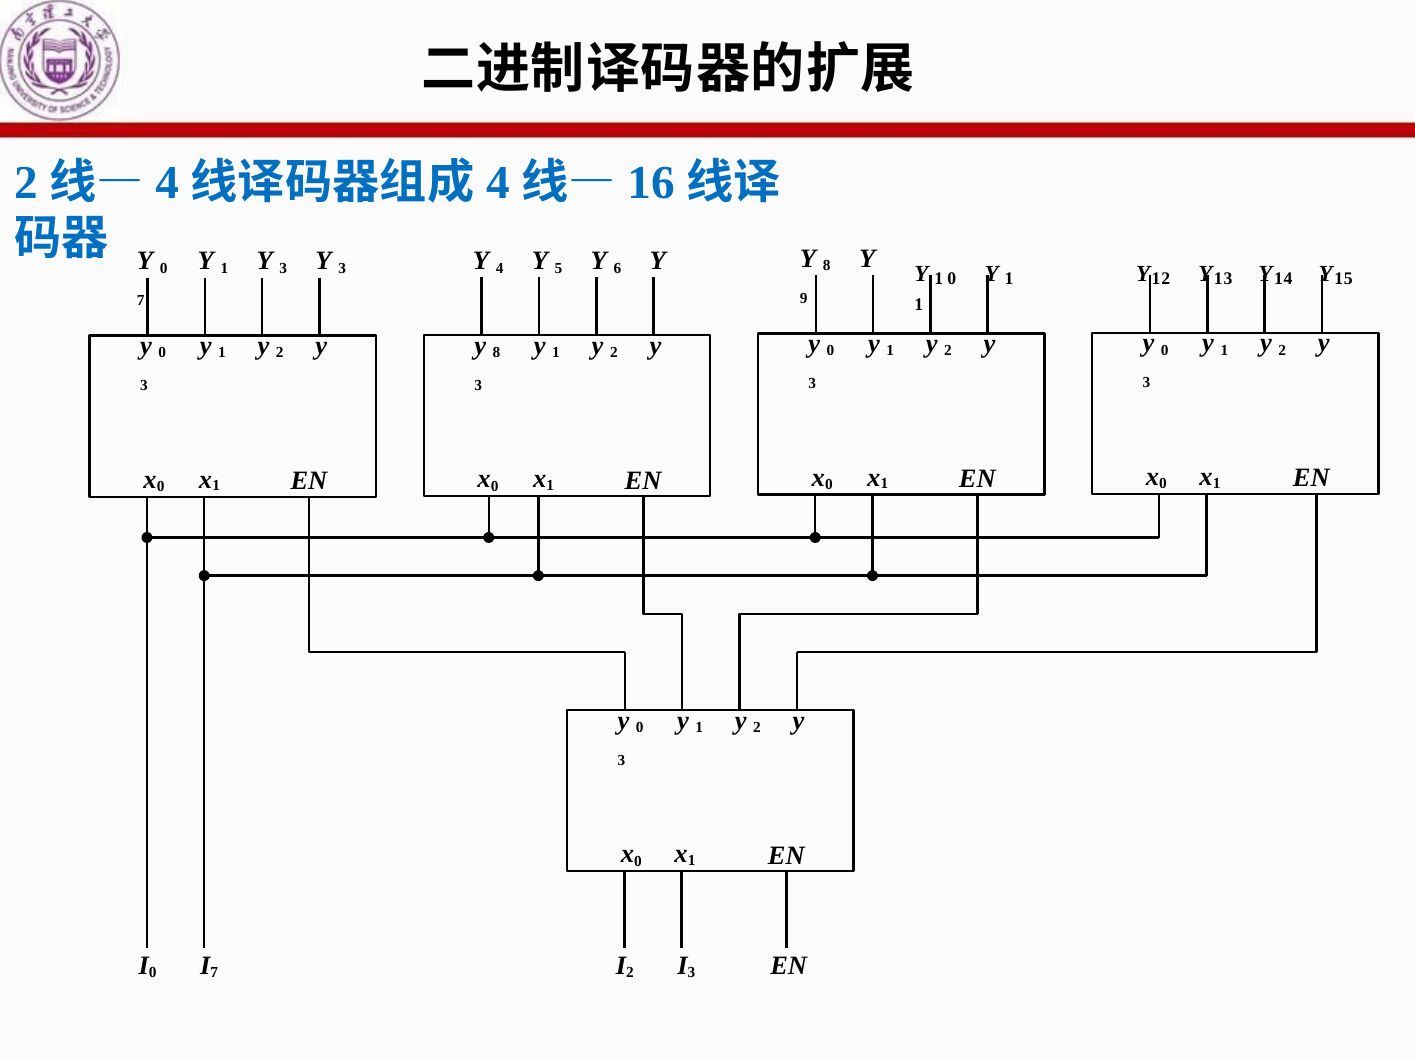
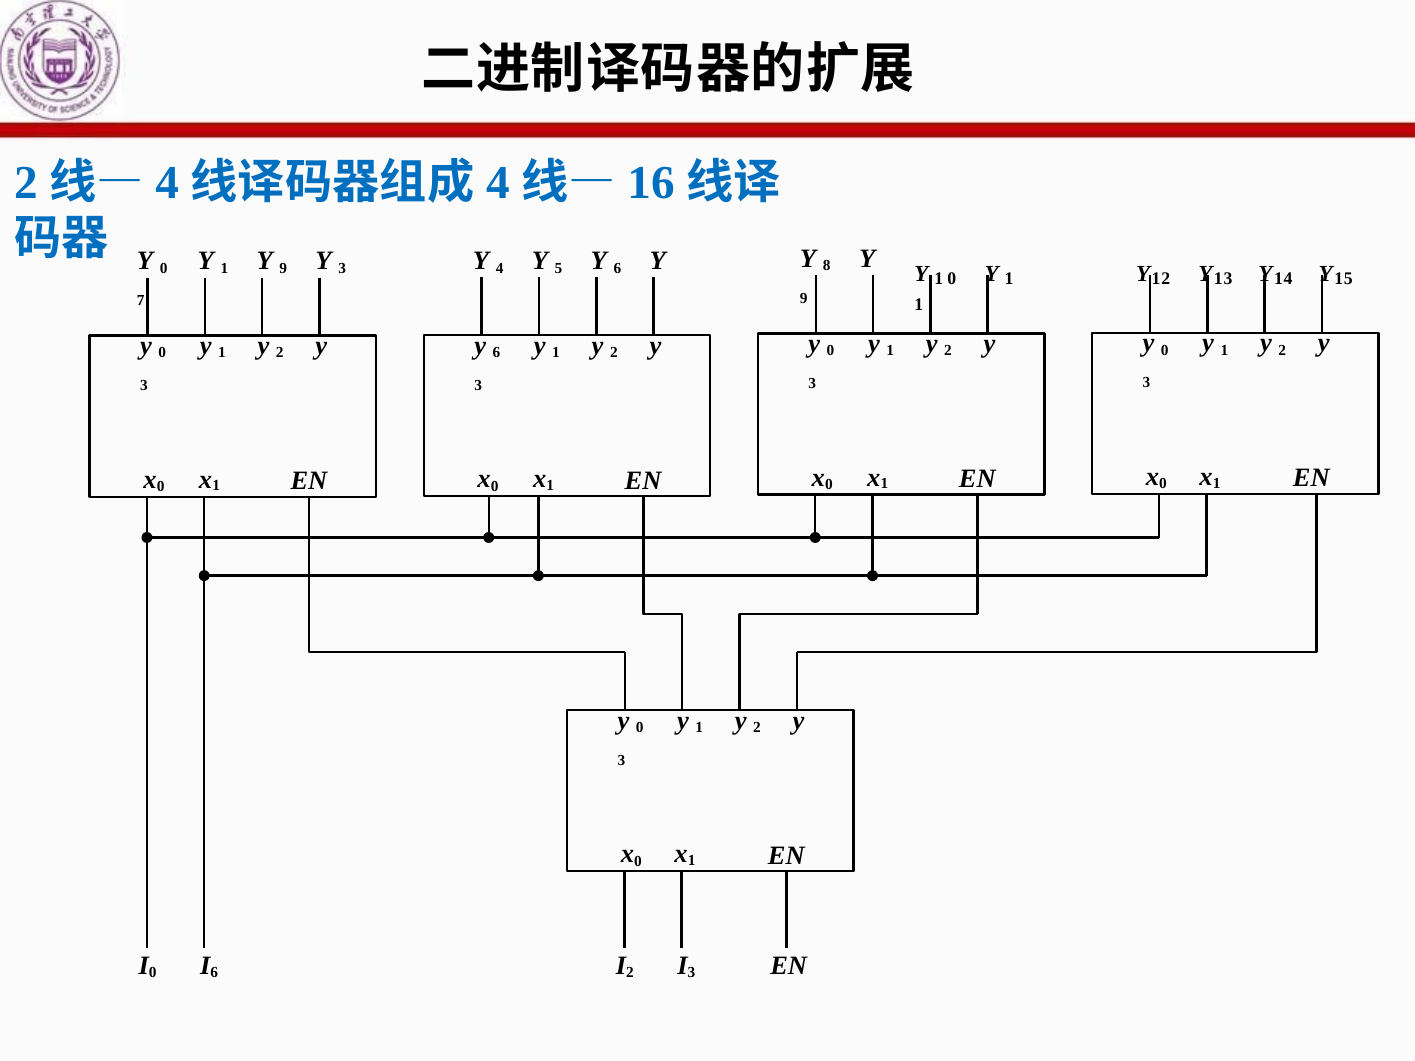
1 Y 3: 3 -> 9
8 at (496, 352): 8 -> 6
7 at (214, 973): 7 -> 6
